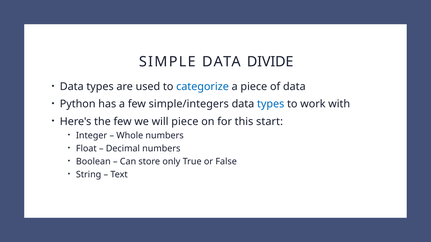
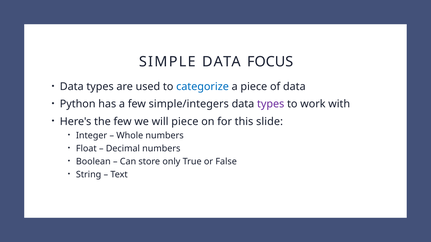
DIVIDE: DIVIDE -> FOCUS
types at (271, 104) colour: blue -> purple
start: start -> slide
